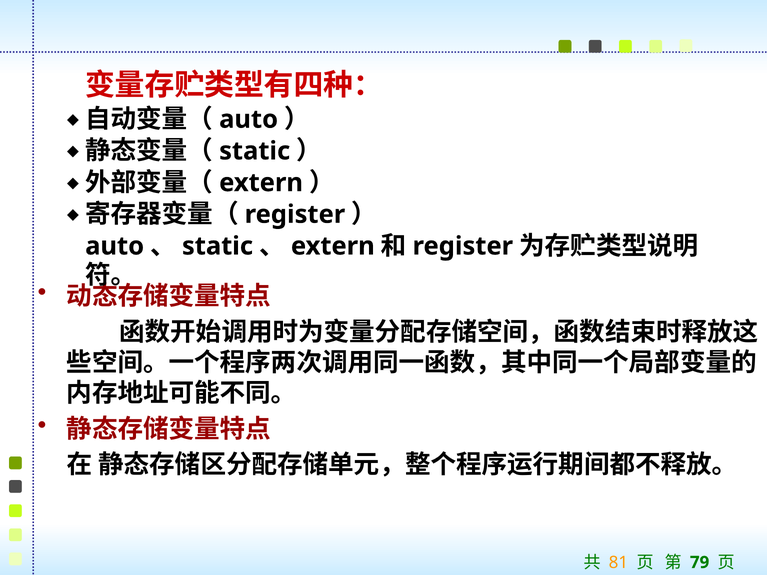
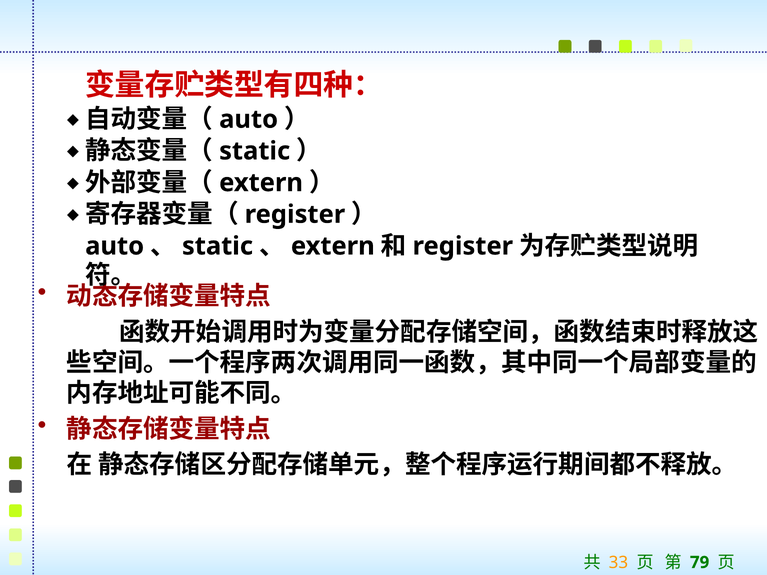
81: 81 -> 33
